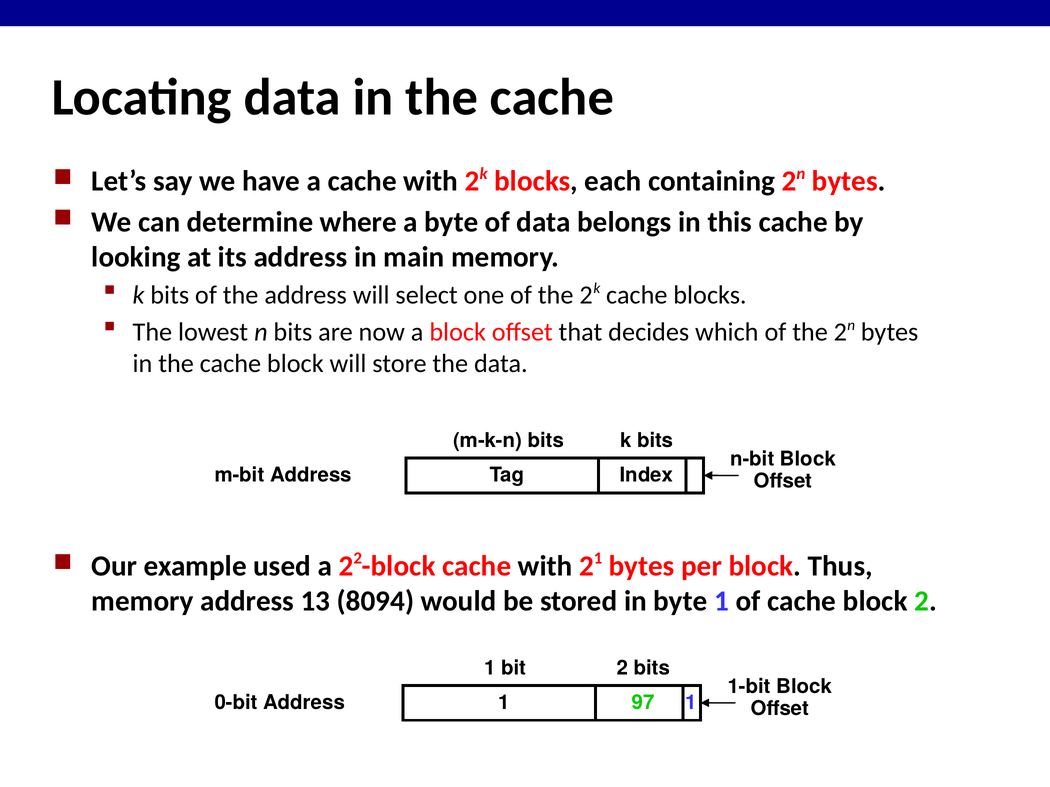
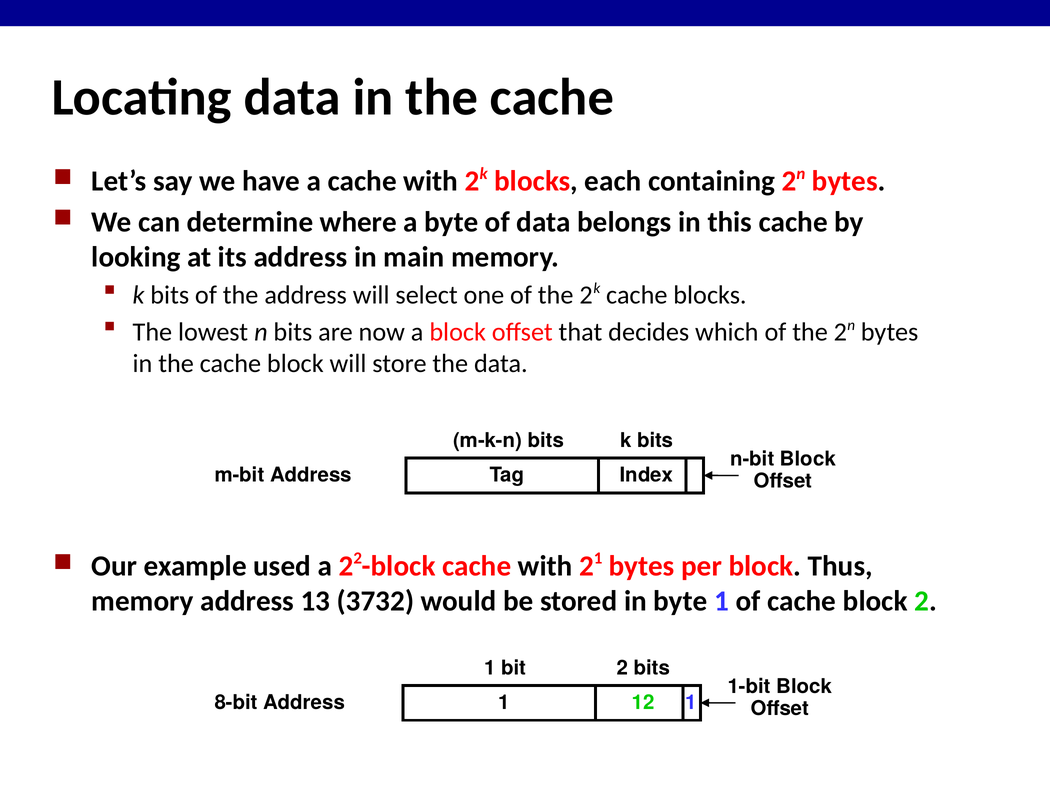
8094: 8094 -> 3732
0-bit: 0-bit -> 8-bit
97: 97 -> 12
